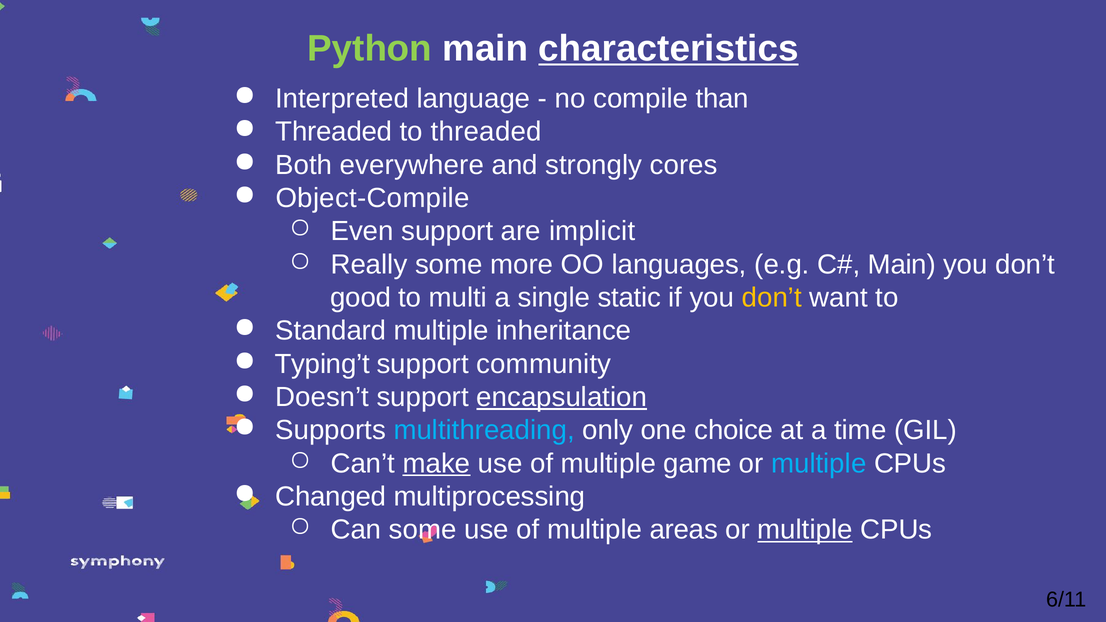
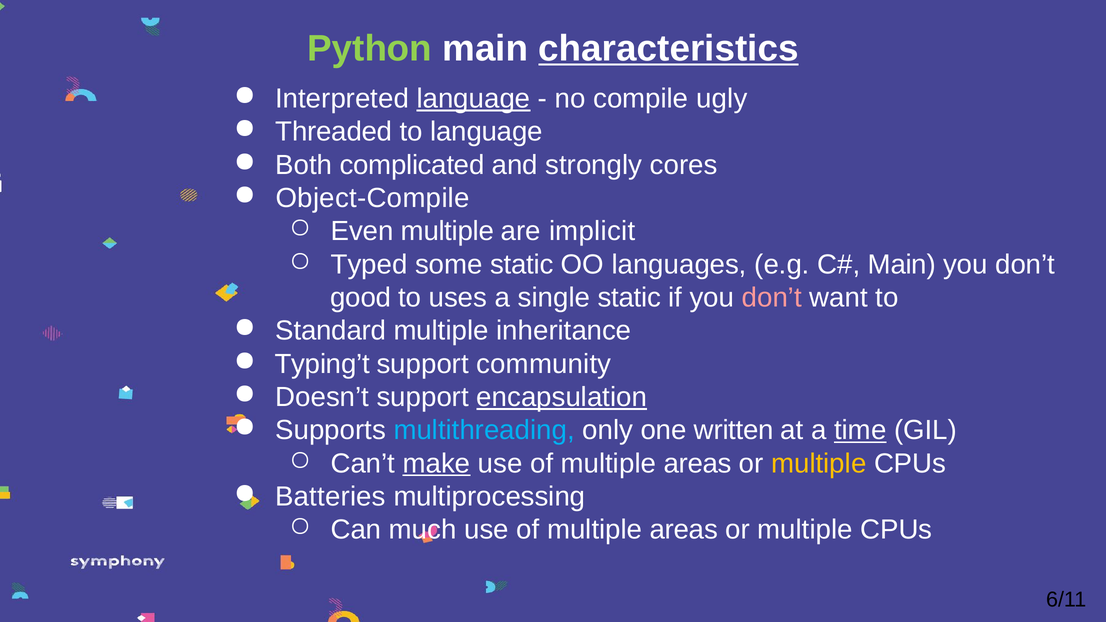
language at (473, 99) underline: none -> present
than: than -> ugly
to threaded: threaded -> language
everywhere: everywhere -> complicated
Even support: support -> multiple
Really: Really -> Typed
some more: more -> static
multi: multi -> uses
don’t at (772, 298) colour: yellow -> pink
choice: choice -> written
time underline: none -> present
game at (698, 464): game -> areas
multiple at (819, 464) colour: light blue -> yellow
Changed: Changed -> Batteries
Can some: some -> much
multiple at (805, 530) underline: present -> none
